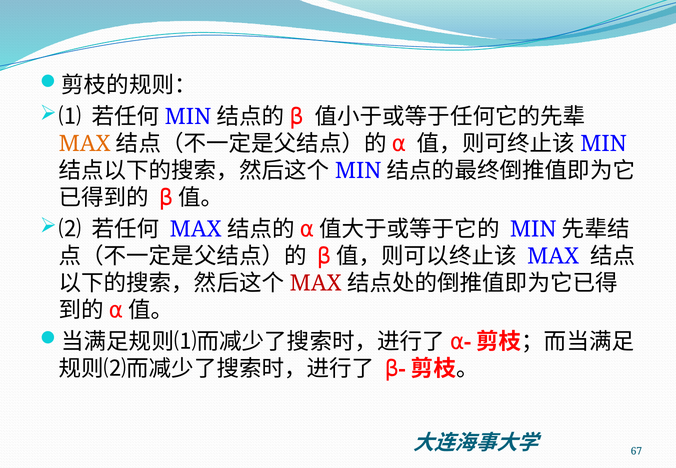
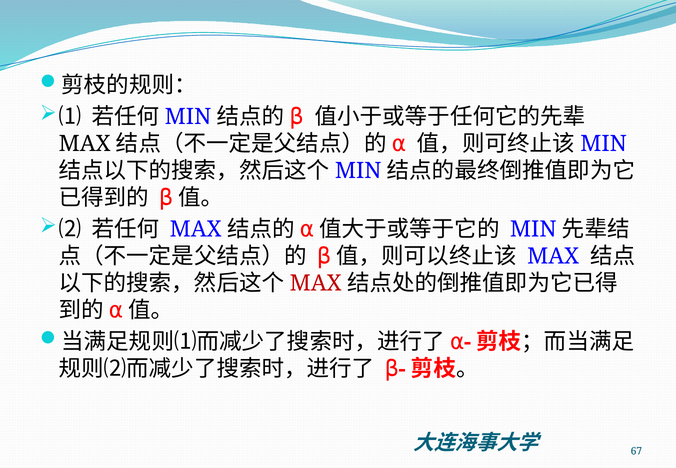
MAX at (85, 144) colour: orange -> black
